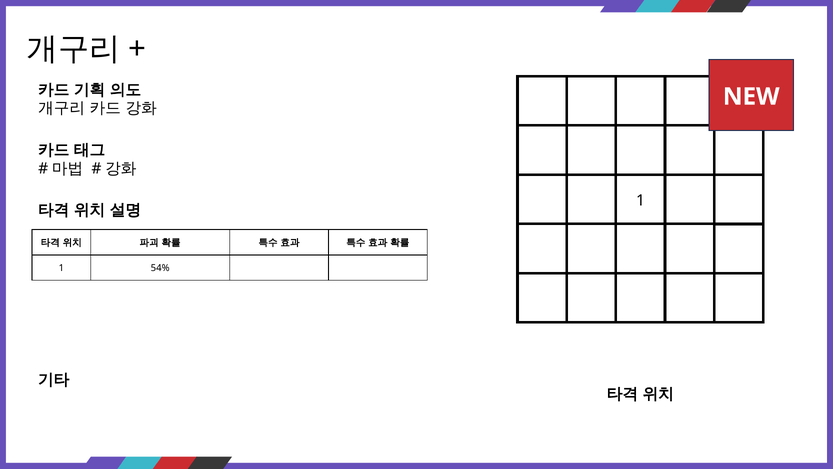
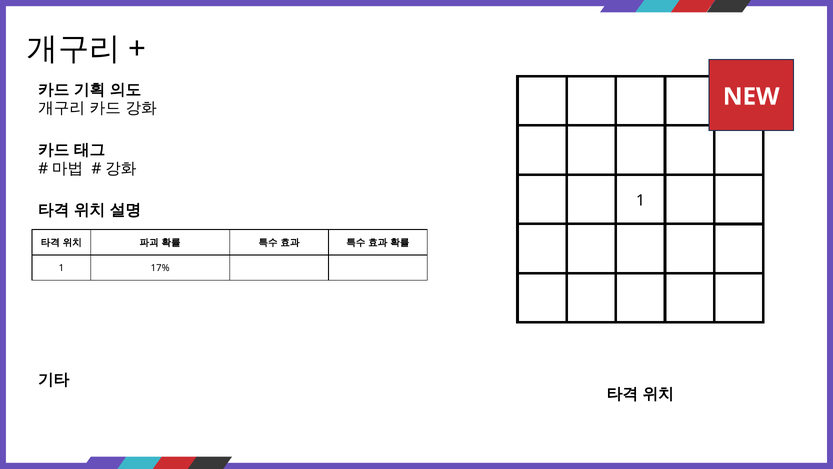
54%: 54% -> 17%
